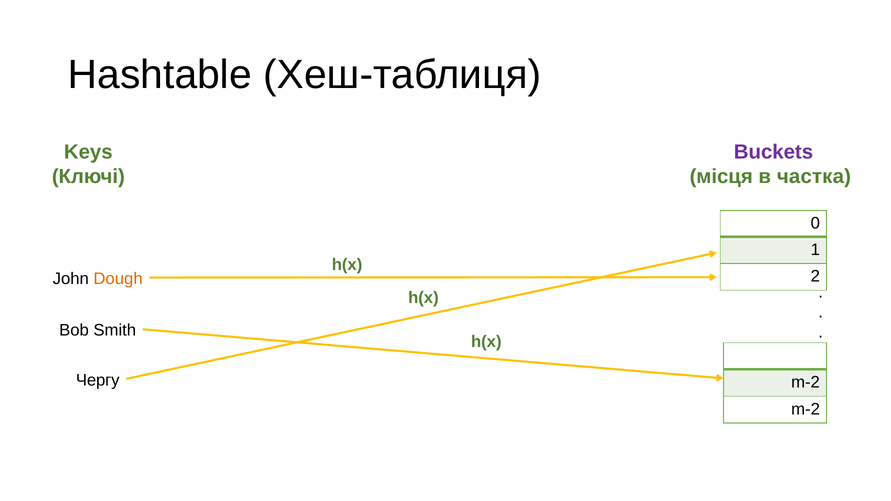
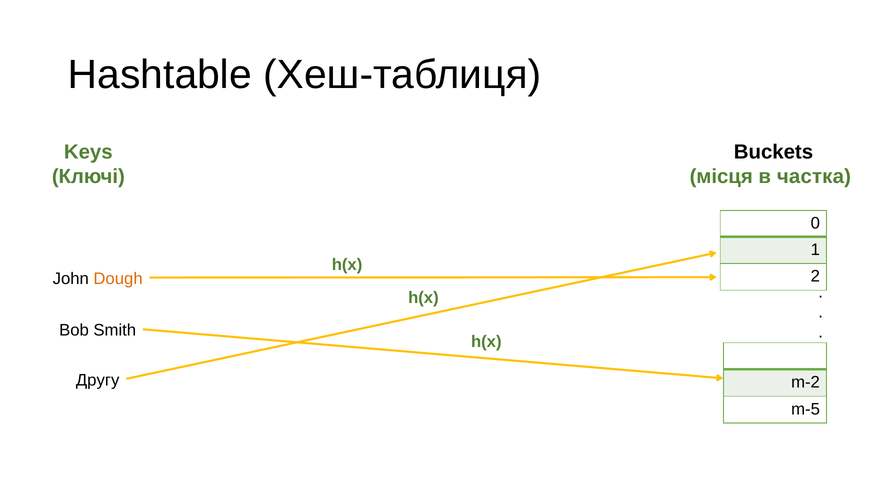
Buckets colour: purple -> black
Чергу: Чергу -> Другу
m-2 at (806, 409): m-2 -> m-5
